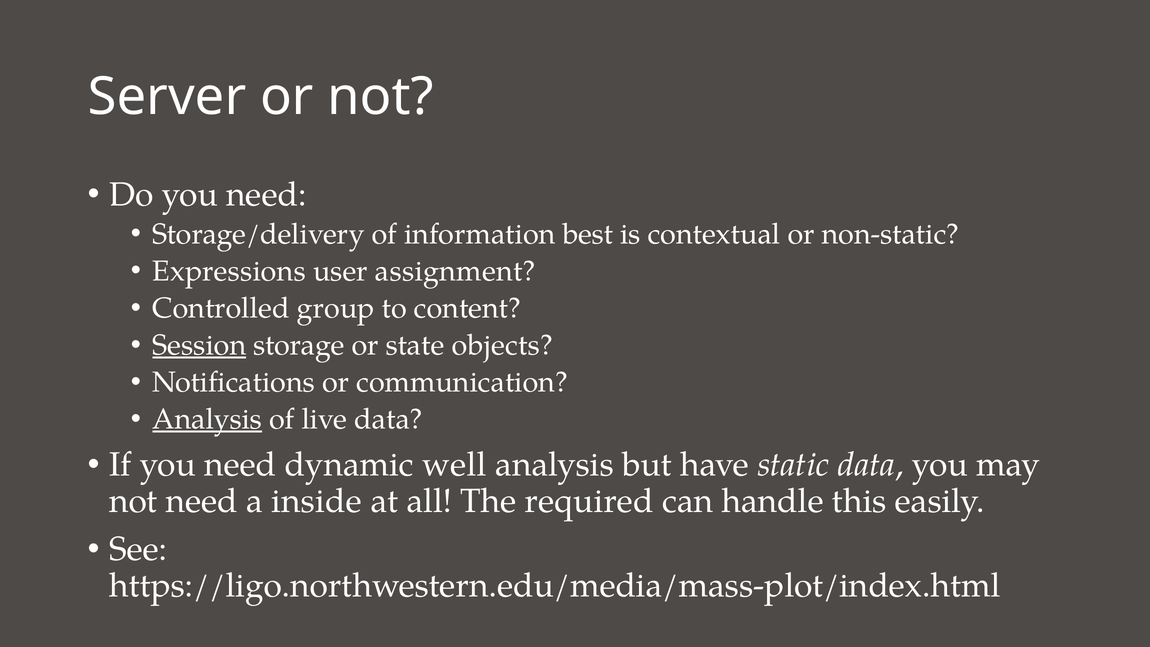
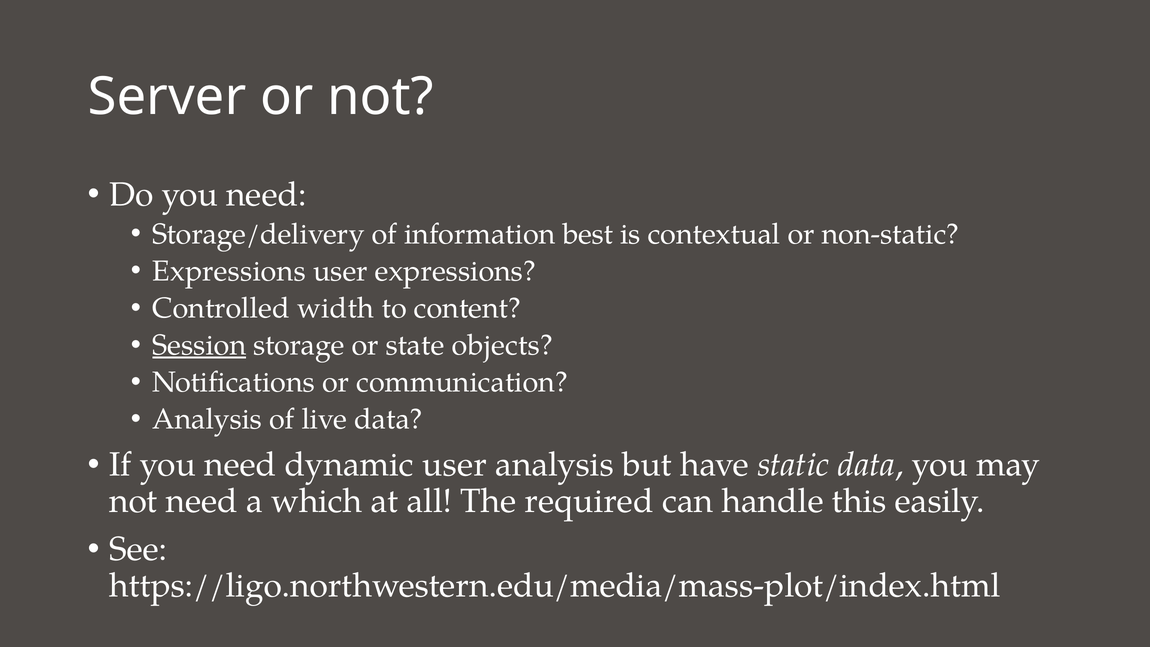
user assignment: assignment -> expressions
group: group -> width
Analysis at (207, 419) underline: present -> none
dynamic well: well -> user
inside: inside -> which
